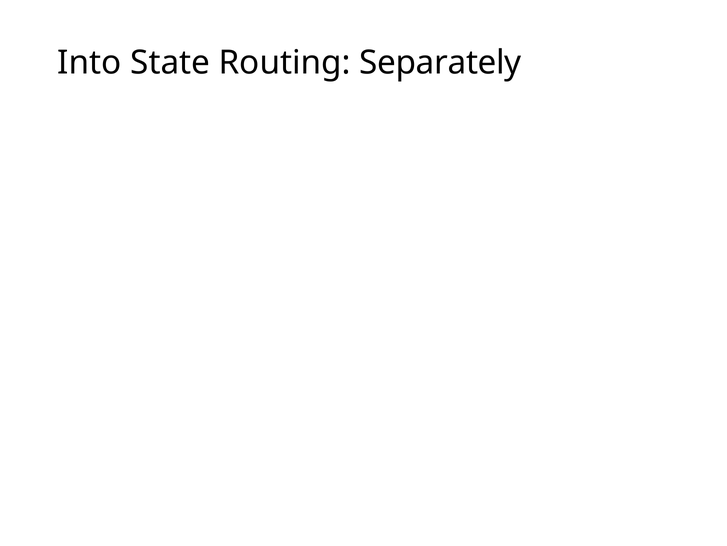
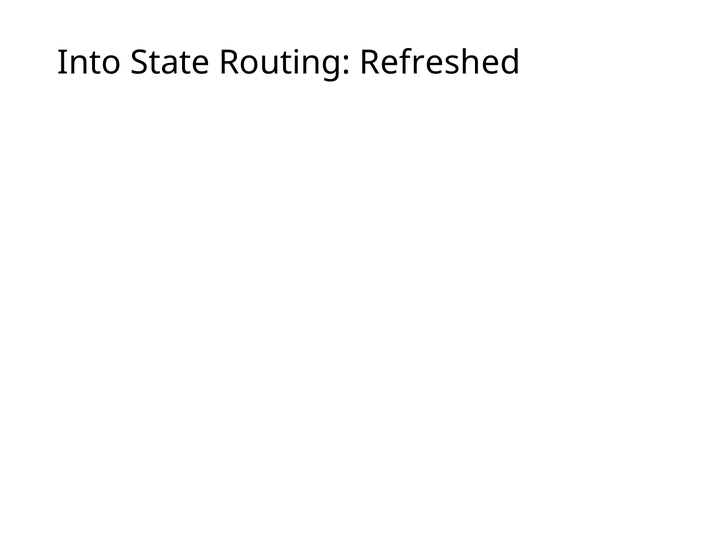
Separately: Separately -> Refreshed
